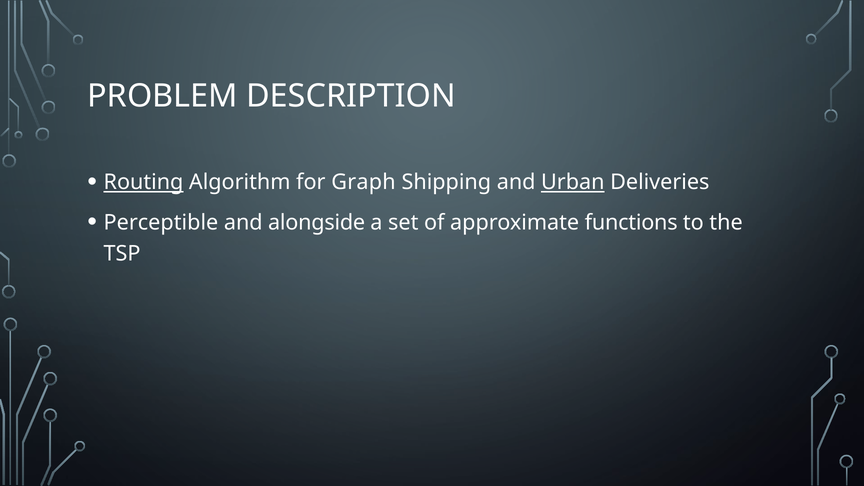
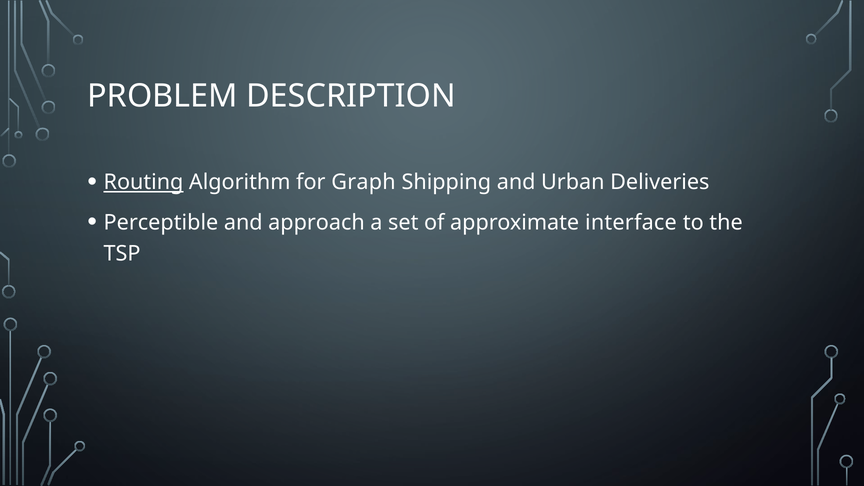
Urban underline: present -> none
alongside: alongside -> approach
functions: functions -> interface
